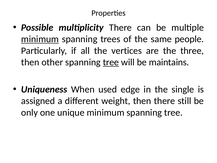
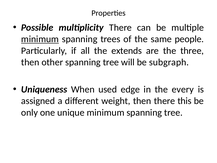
vertices: vertices -> extends
tree at (111, 62) underline: present -> none
maintains: maintains -> subgraph
single: single -> every
still: still -> this
